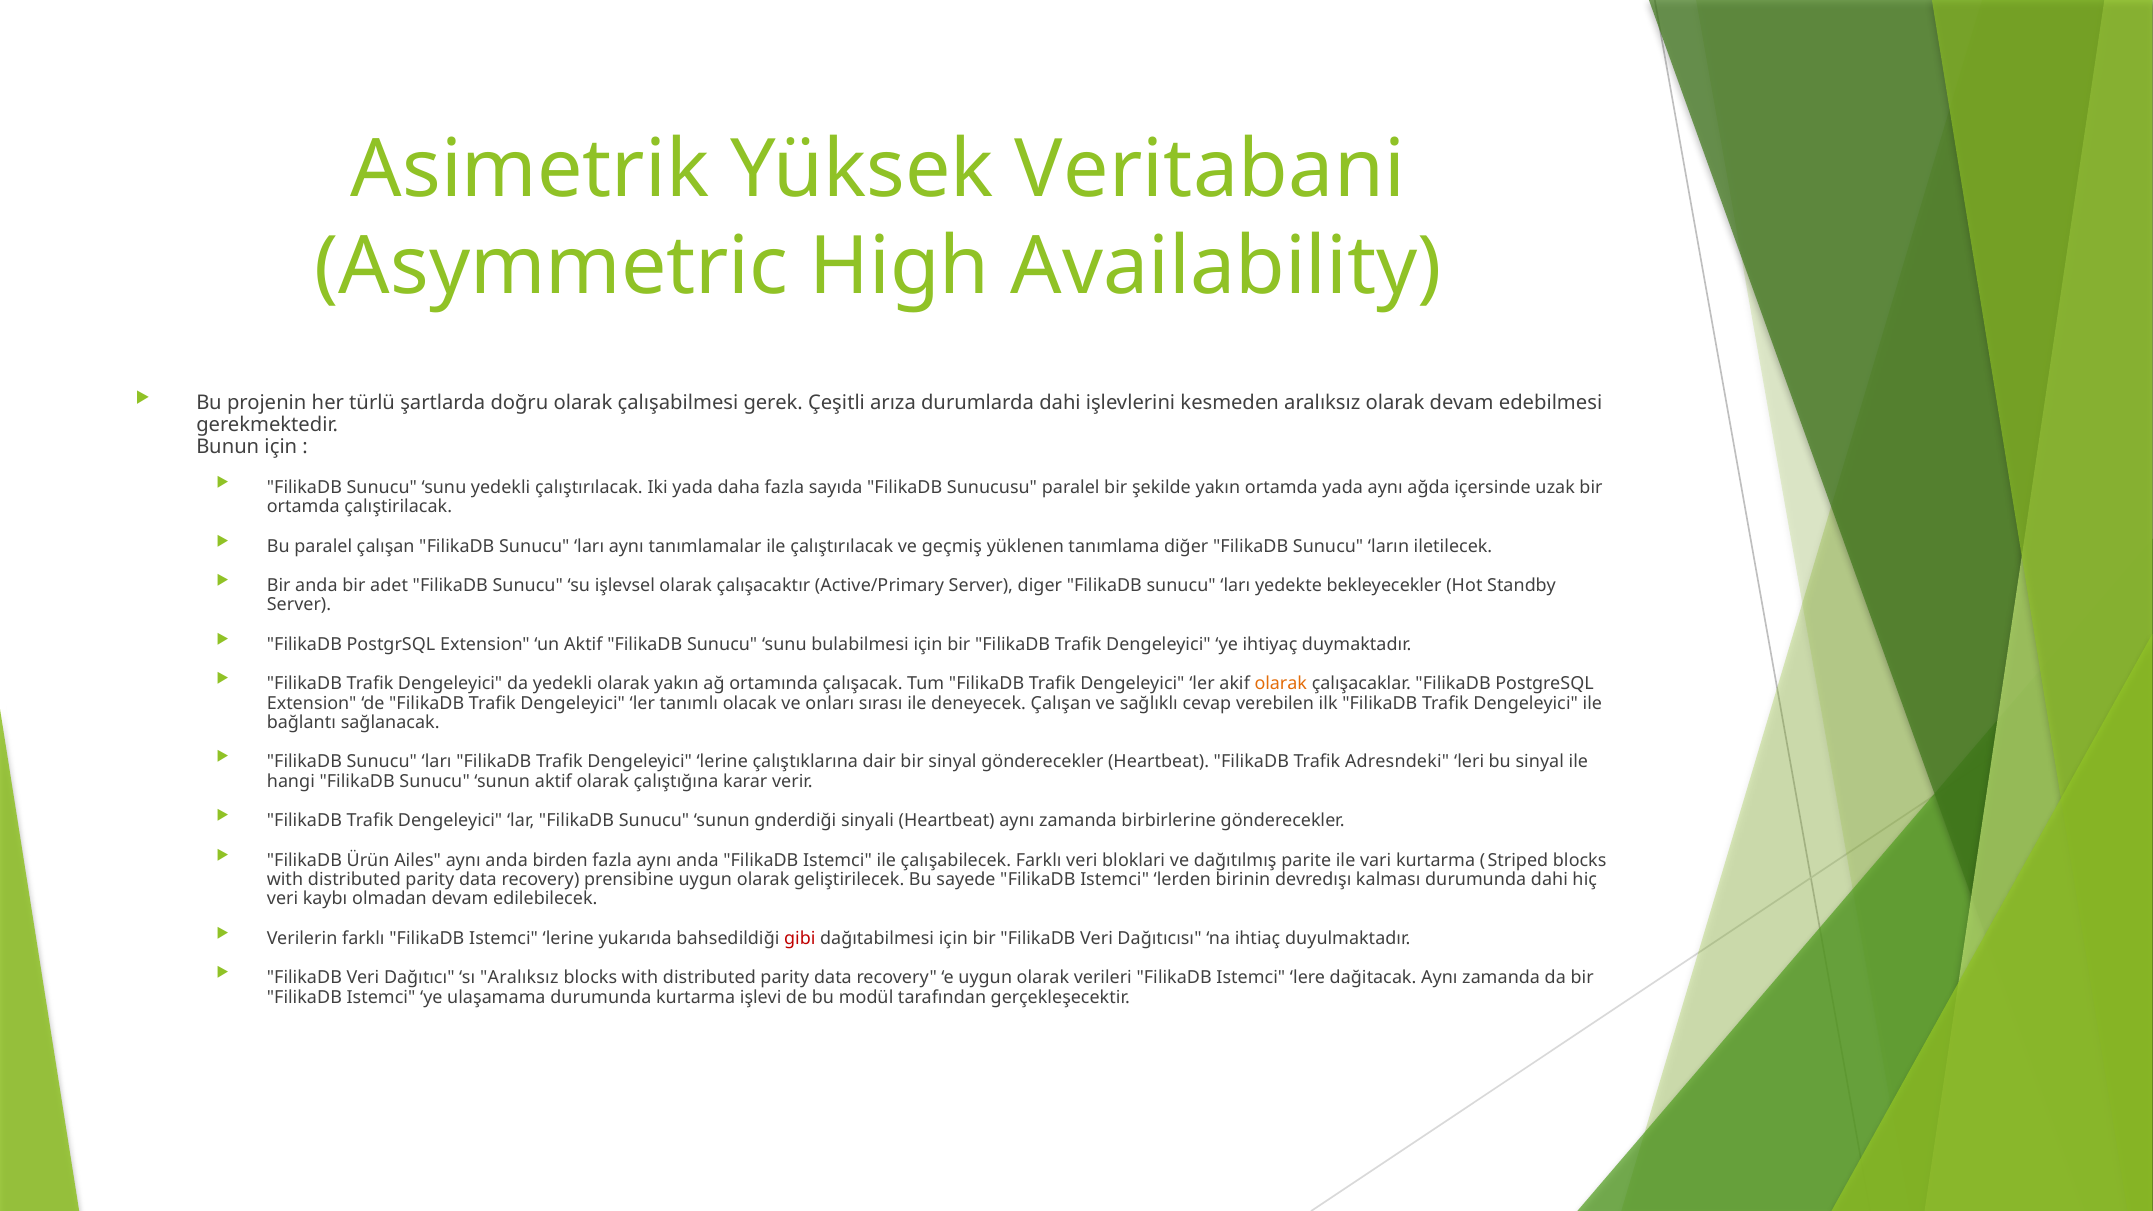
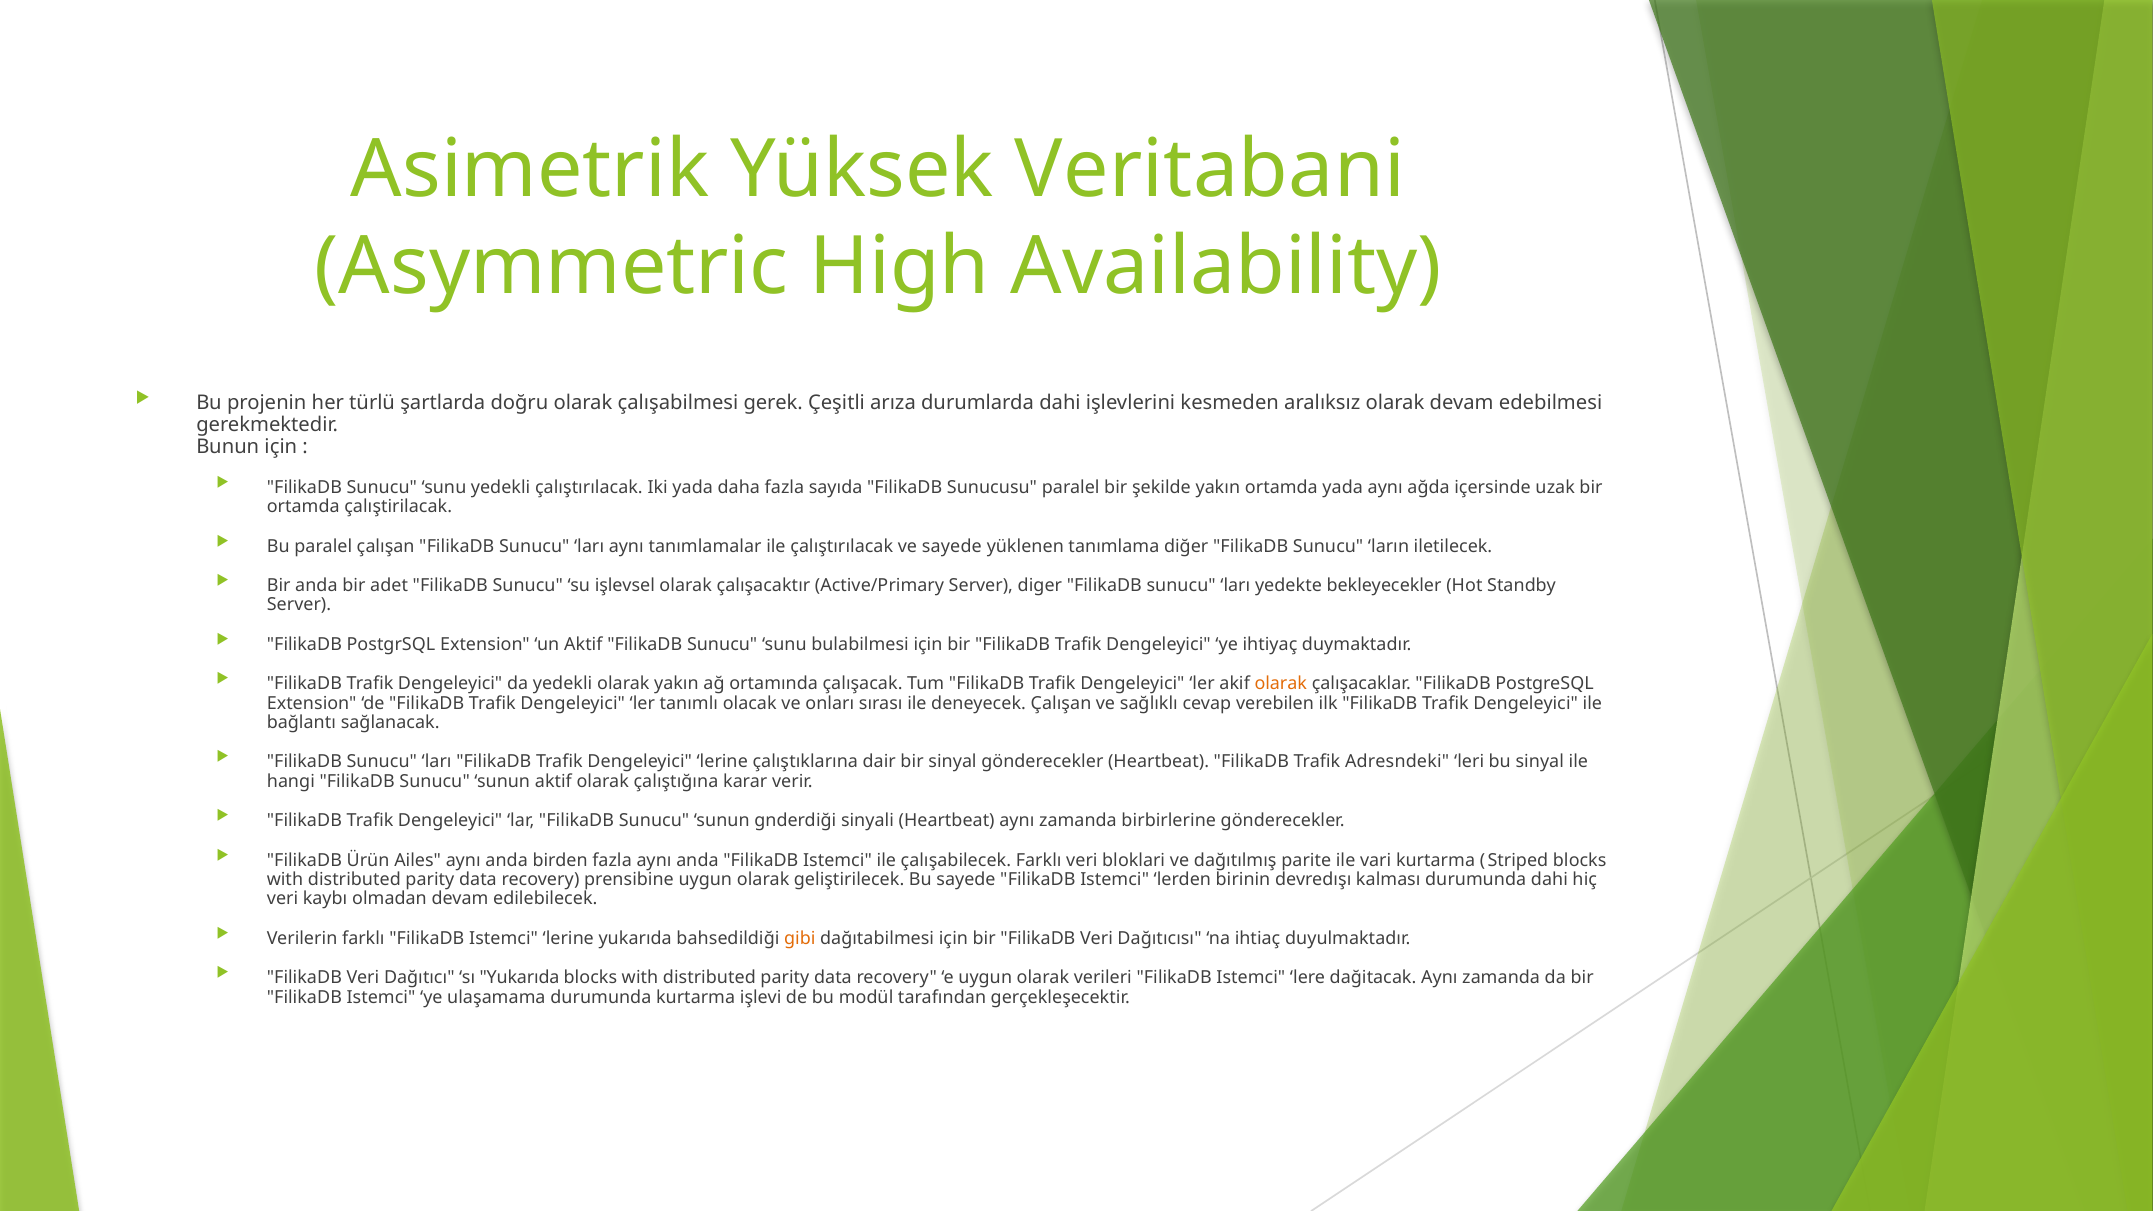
ve geçmiş: geçmiş -> sayede
gibi colour: red -> orange
sı Aralıksız: Aralıksız -> Yukarıda
